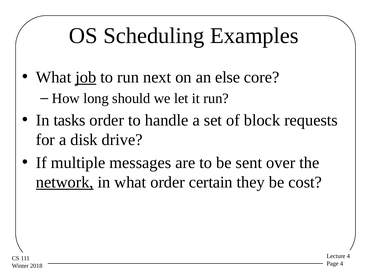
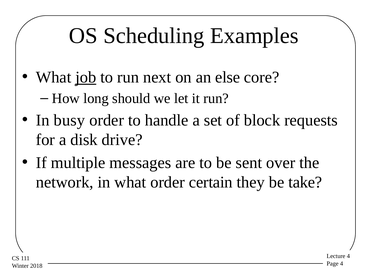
tasks: tasks -> busy
network underline: present -> none
cost: cost -> take
